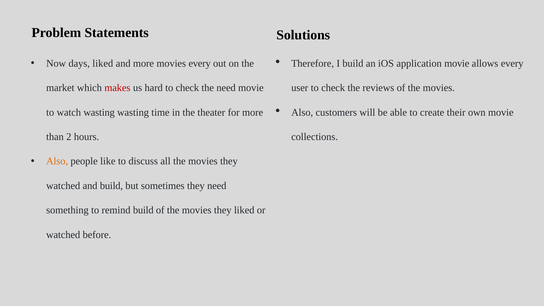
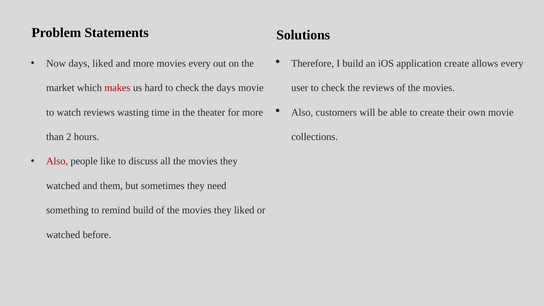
application movie: movie -> create
the need: need -> days
watch wasting: wasting -> reviews
Also at (57, 161) colour: orange -> red
and build: build -> them
